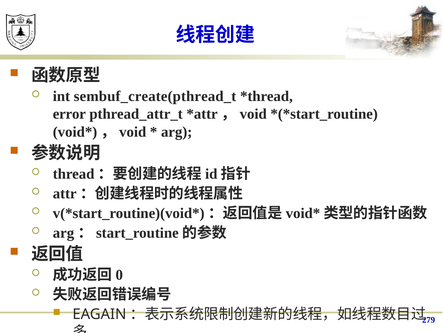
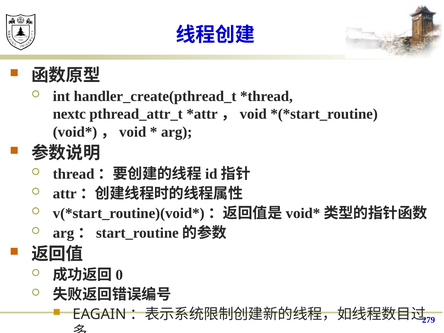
sembuf_create(pthread_t: sembuf_create(pthread_t -> handler_create(pthread_t
error: error -> nextc
